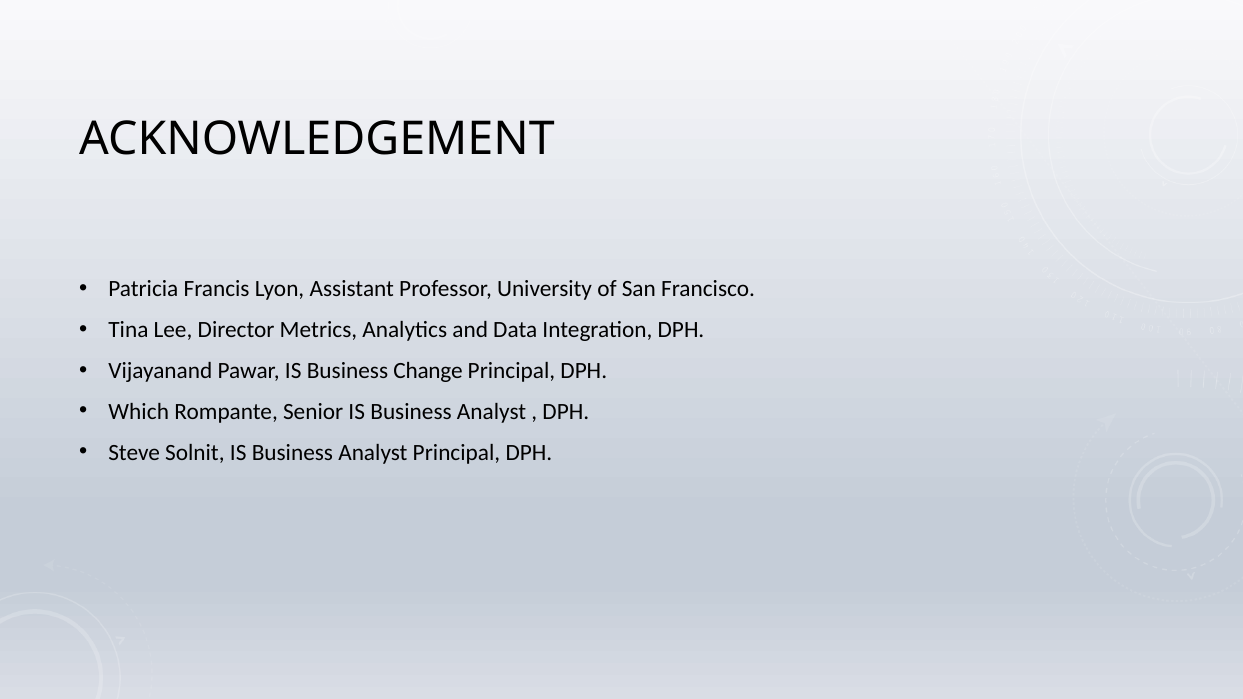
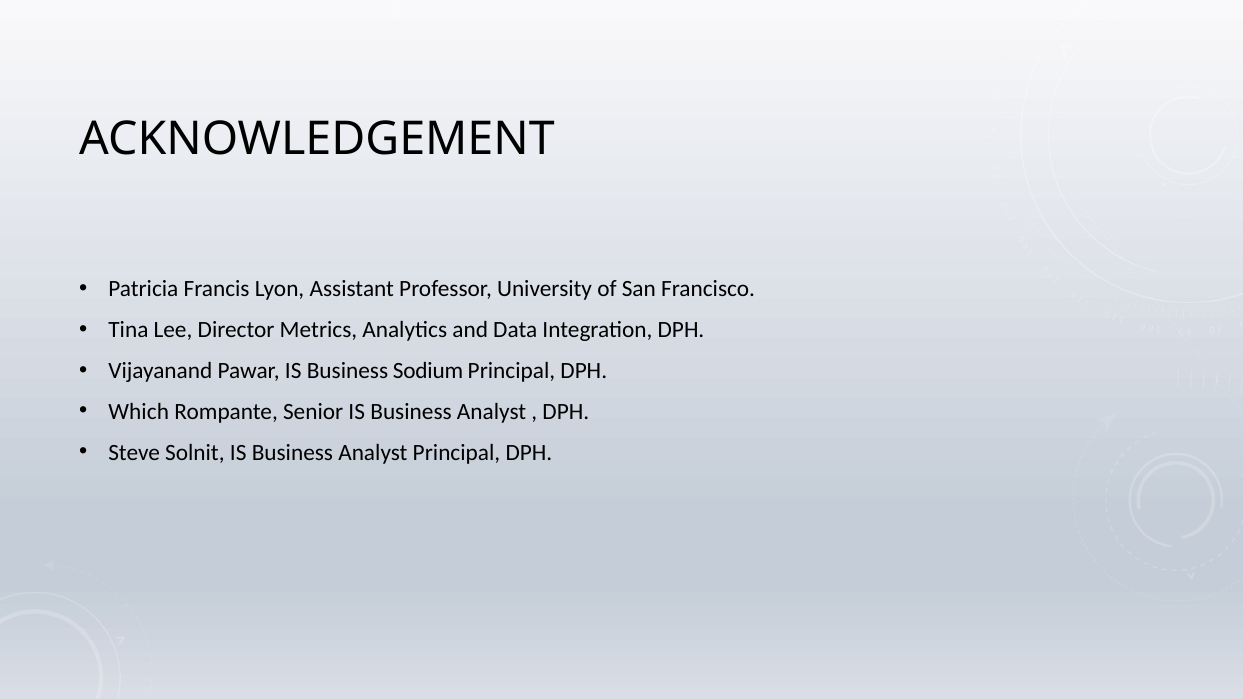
Change: Change -> Sodium
